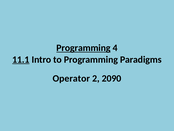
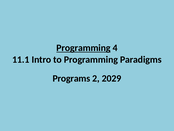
11.1 underline: present -> none
Operator: Operator -> Programs
2090: 2090 -> 2029
